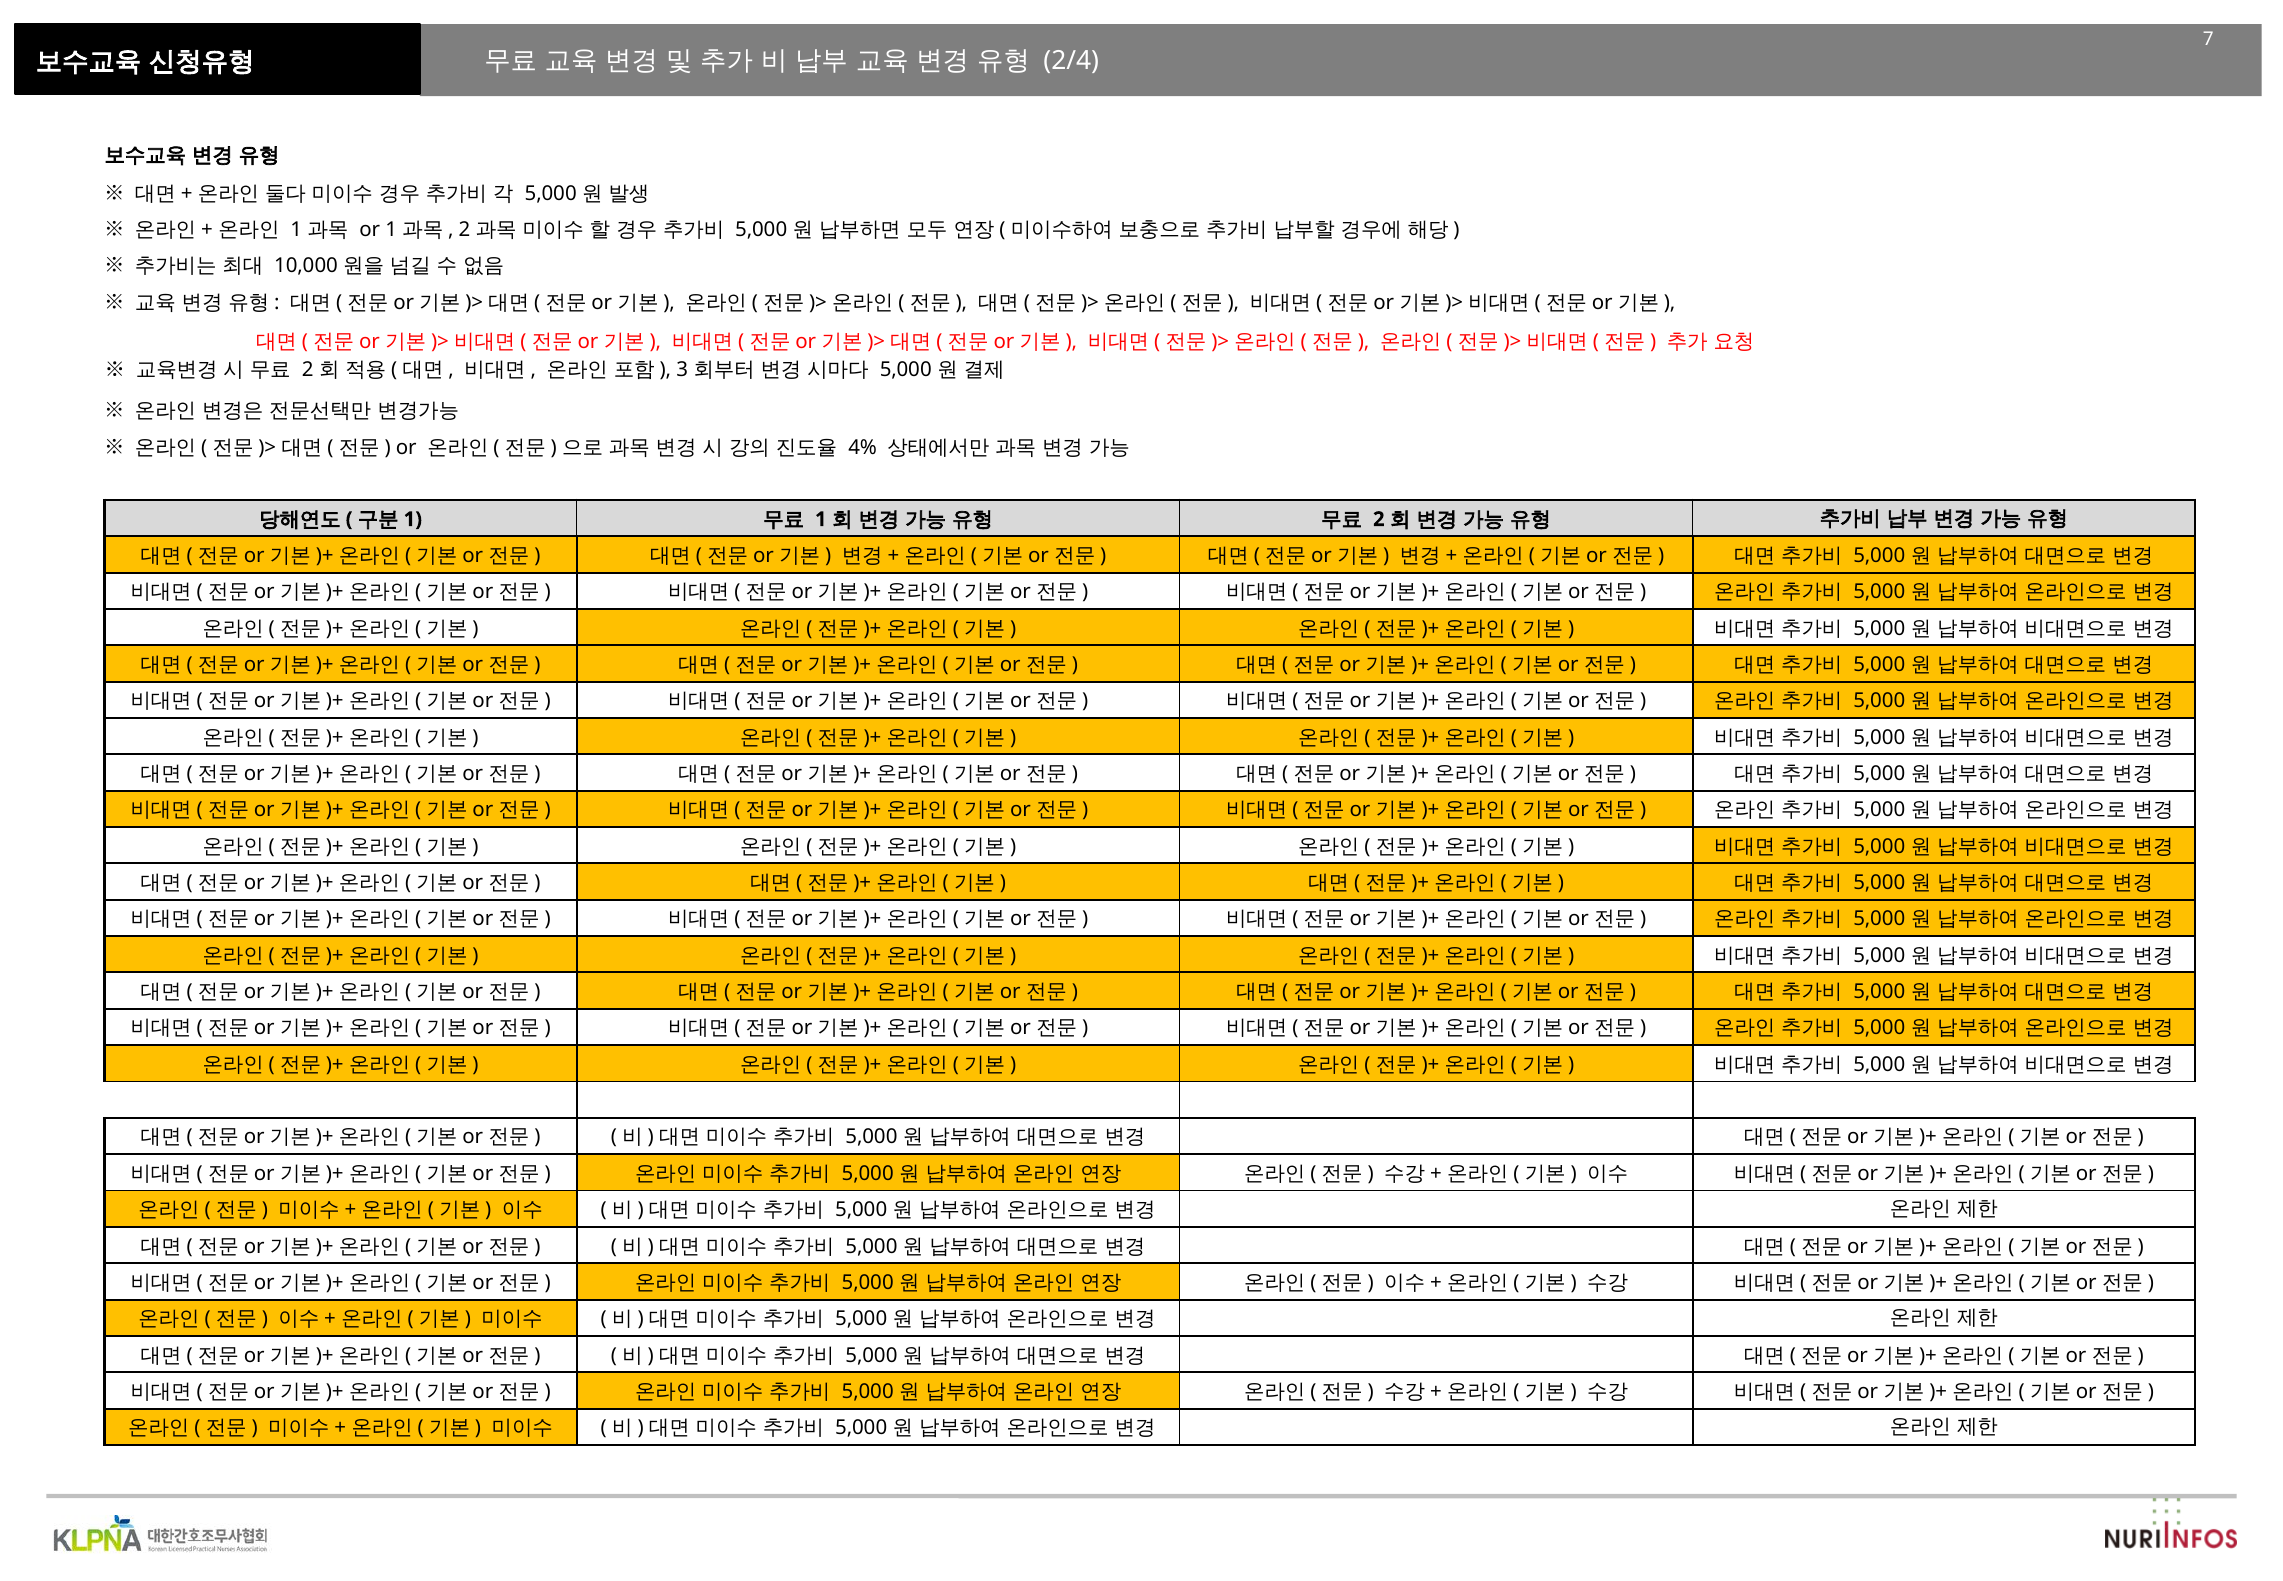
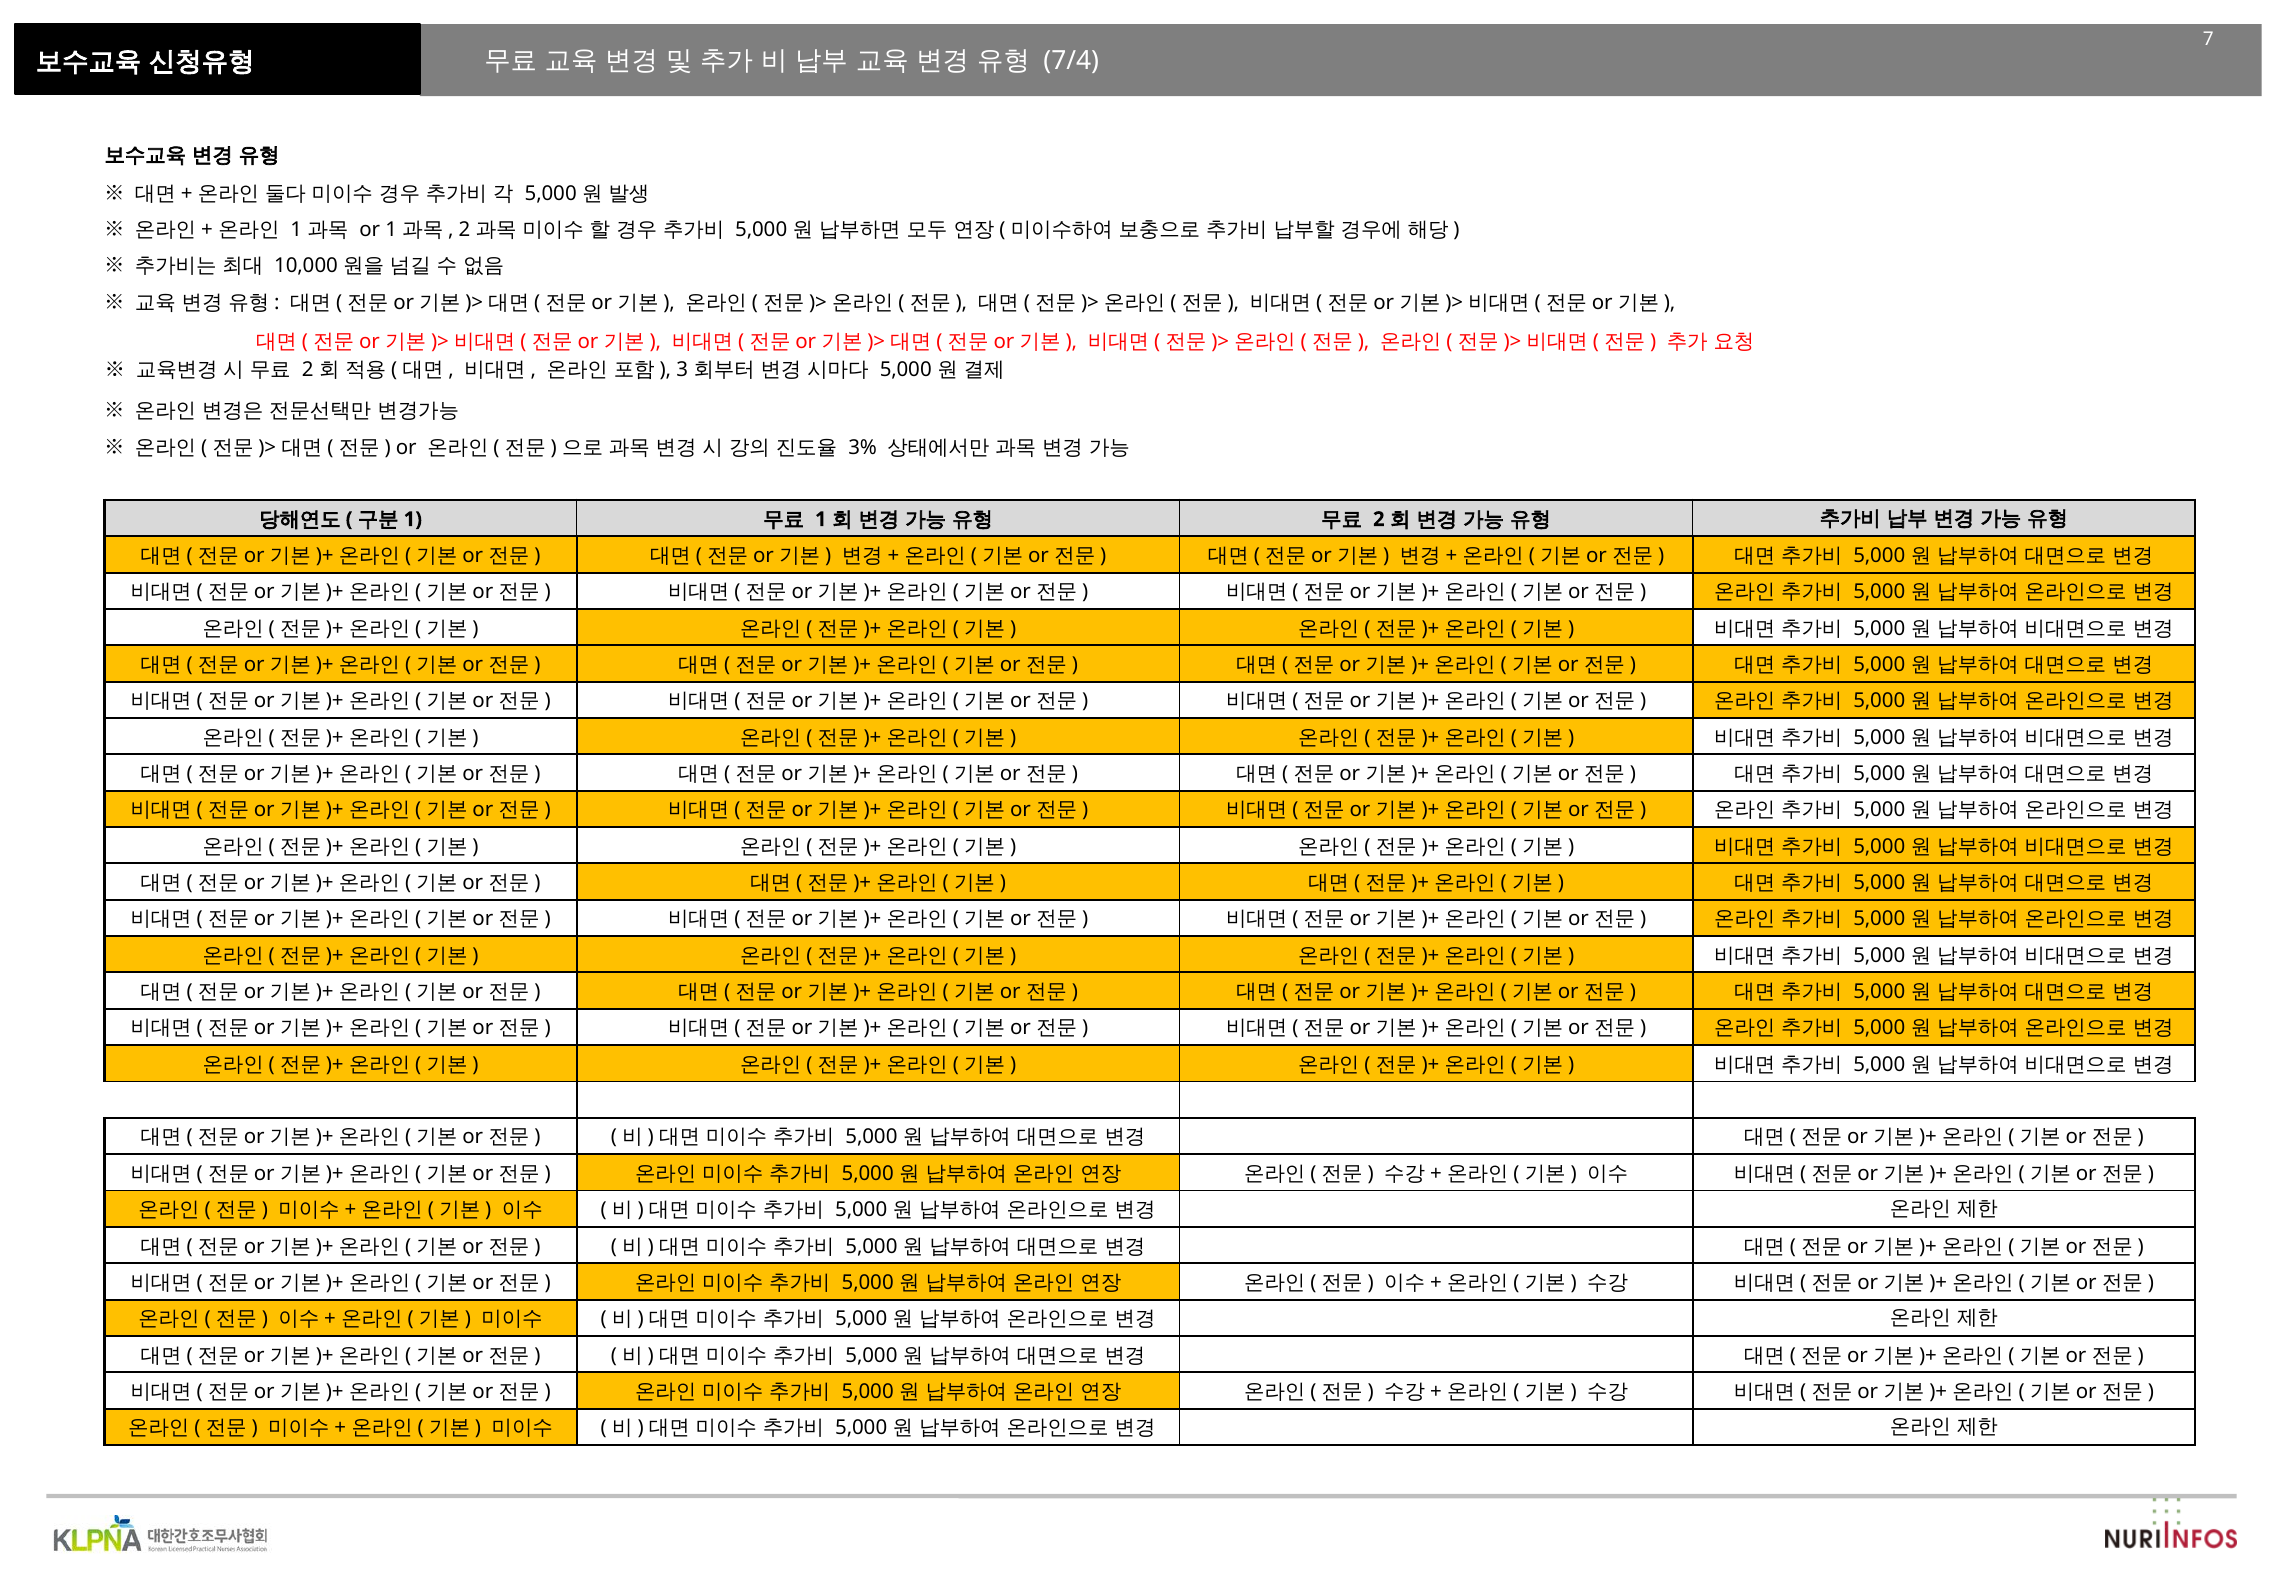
2/4: 2/4 -> 7/4
4%: 4% -> 3%
